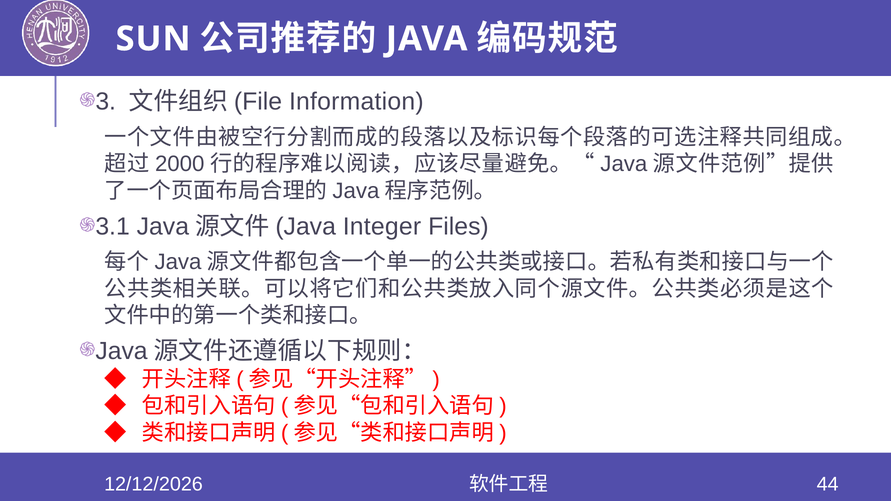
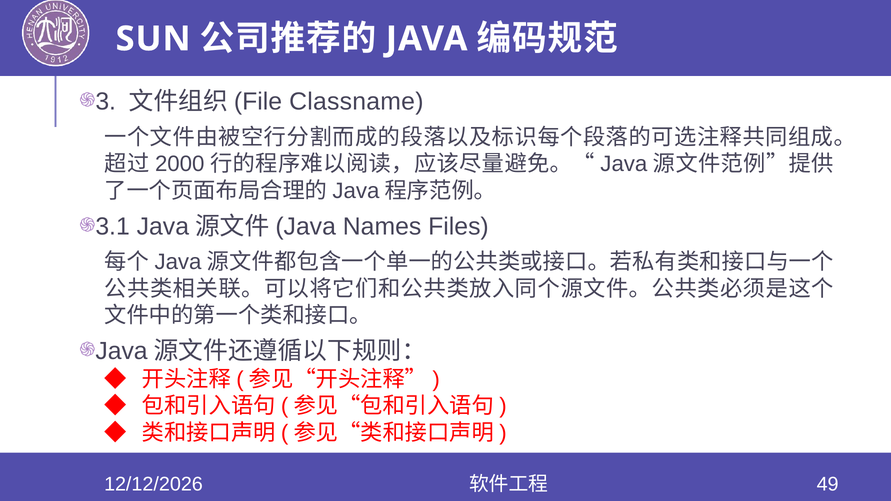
Information: Information -> Classname
Integer: Integer -> Names
44: 44 -> 49
